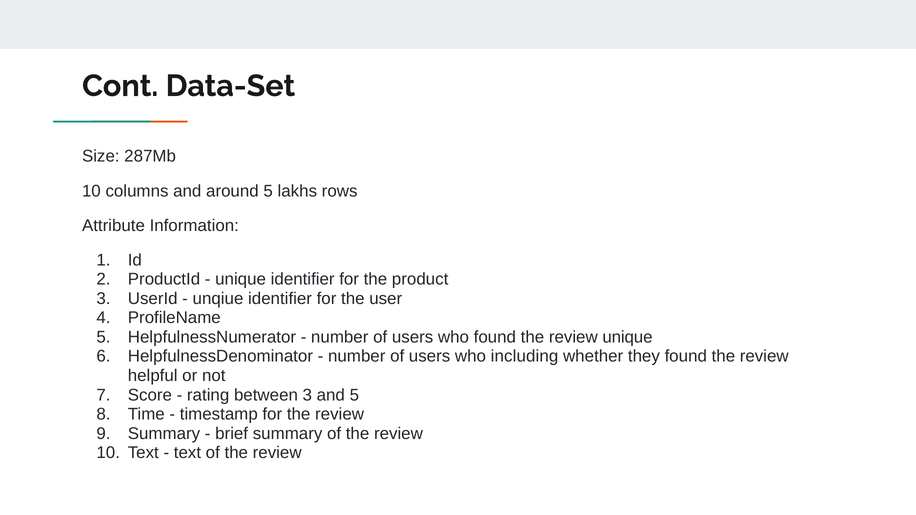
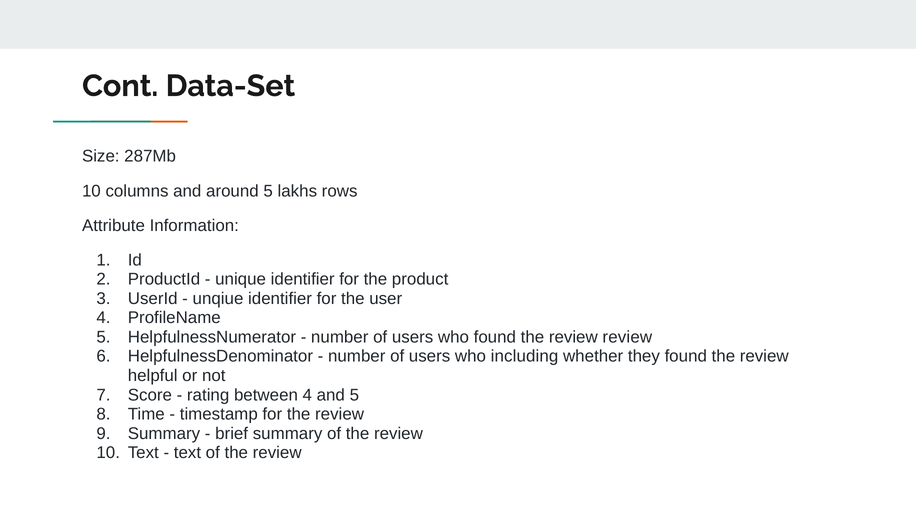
review unique: unique -> review
between 3: 3 -> 4
